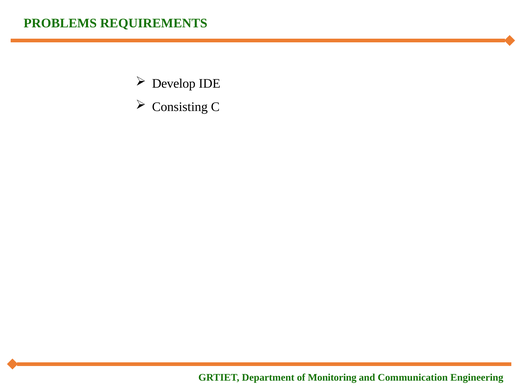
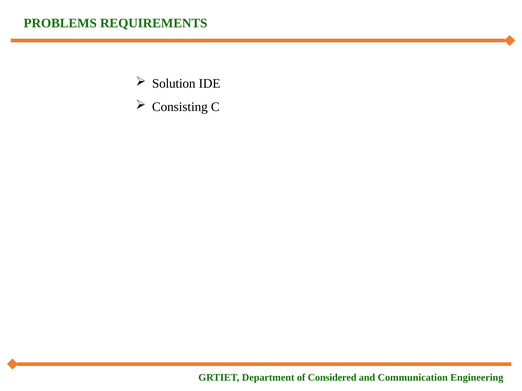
Develop: Develop -> Solution
Monitoring: Monitoring -> Considered
